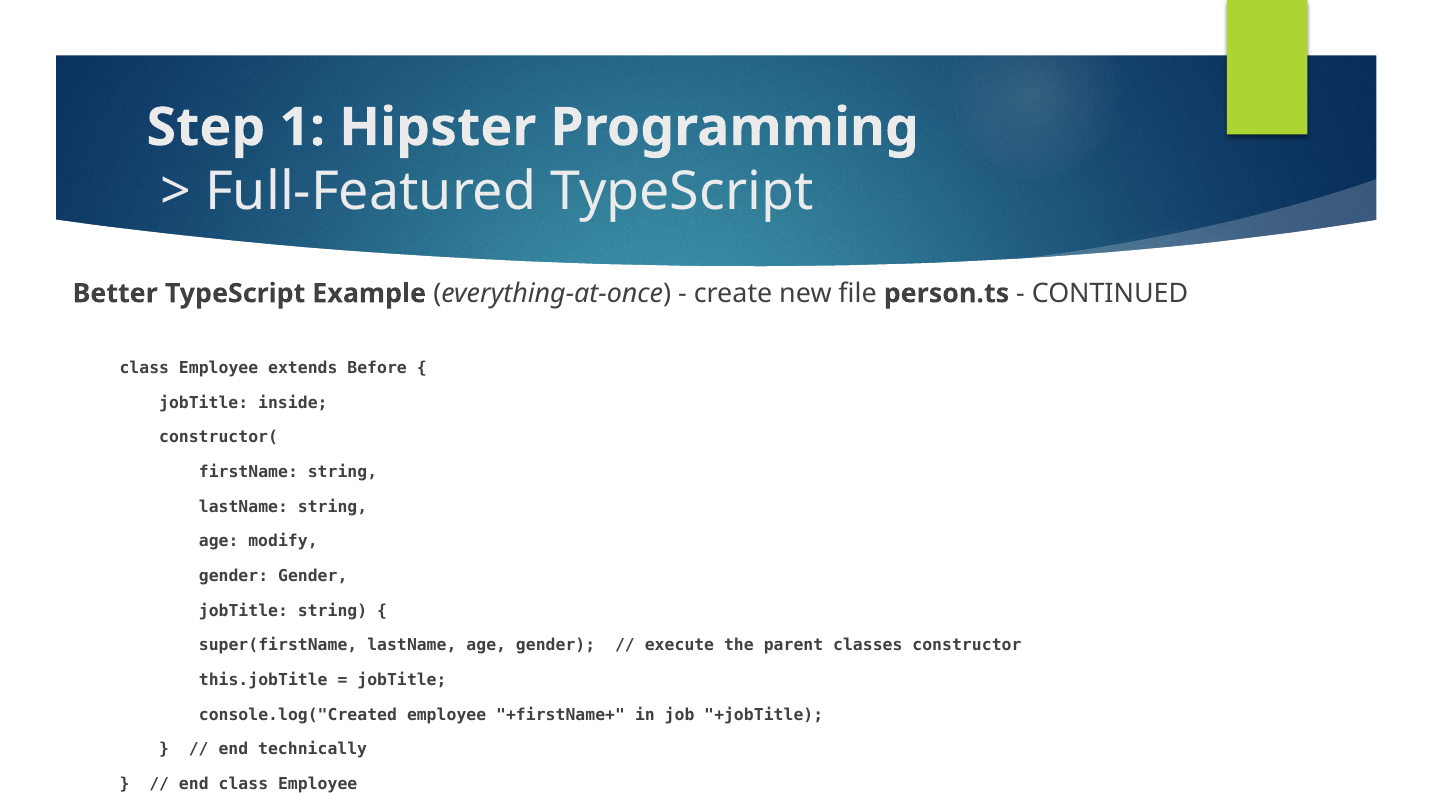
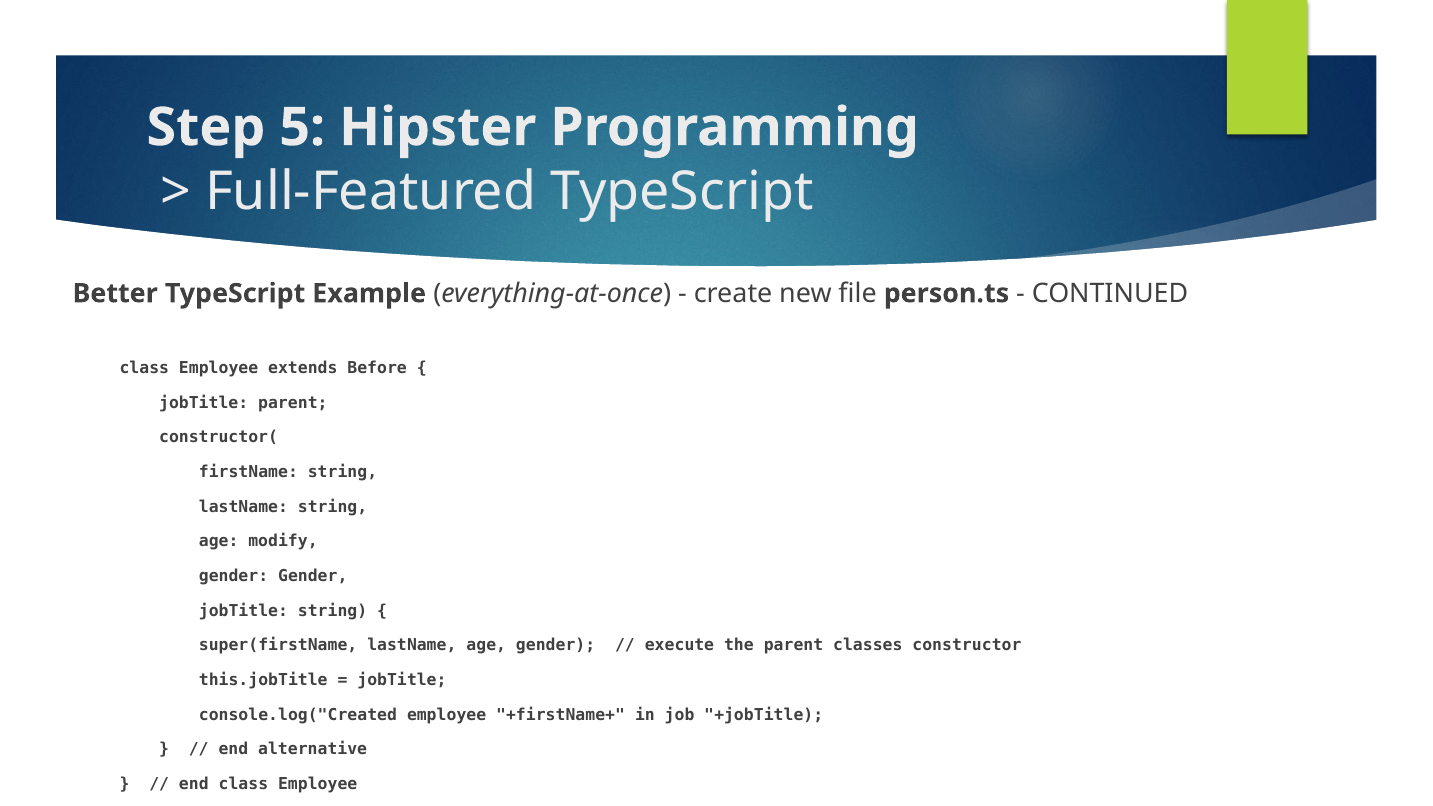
1: 1 -> 5
jobTitle inside: inside -> parent
technically: technically -> alternative
